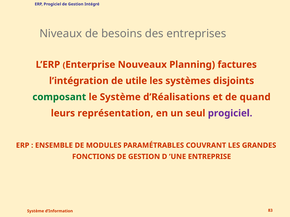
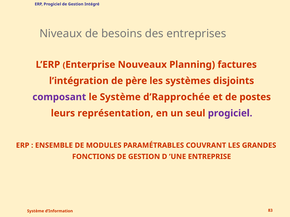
utile: utile -> père
composant colour: green -> purple
d’Réalisations: d’Réalisations -> d’Rapprochée
quand: quand -> postes
